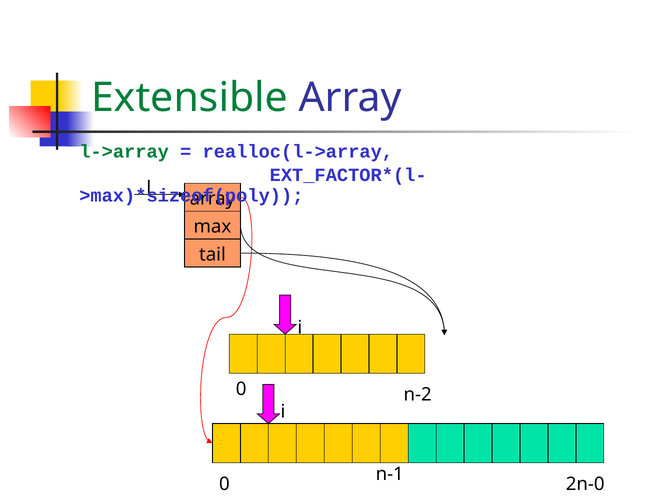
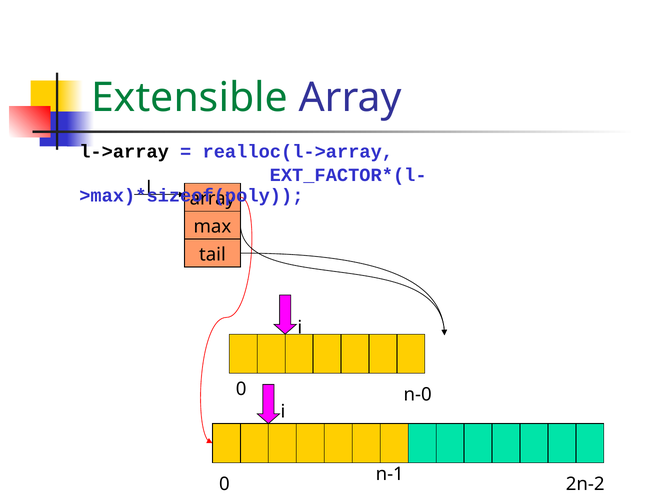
l->array colour: green -> black
n-2: n-2 -> n-0
2n-0: 2n-0 -> 2n-2
